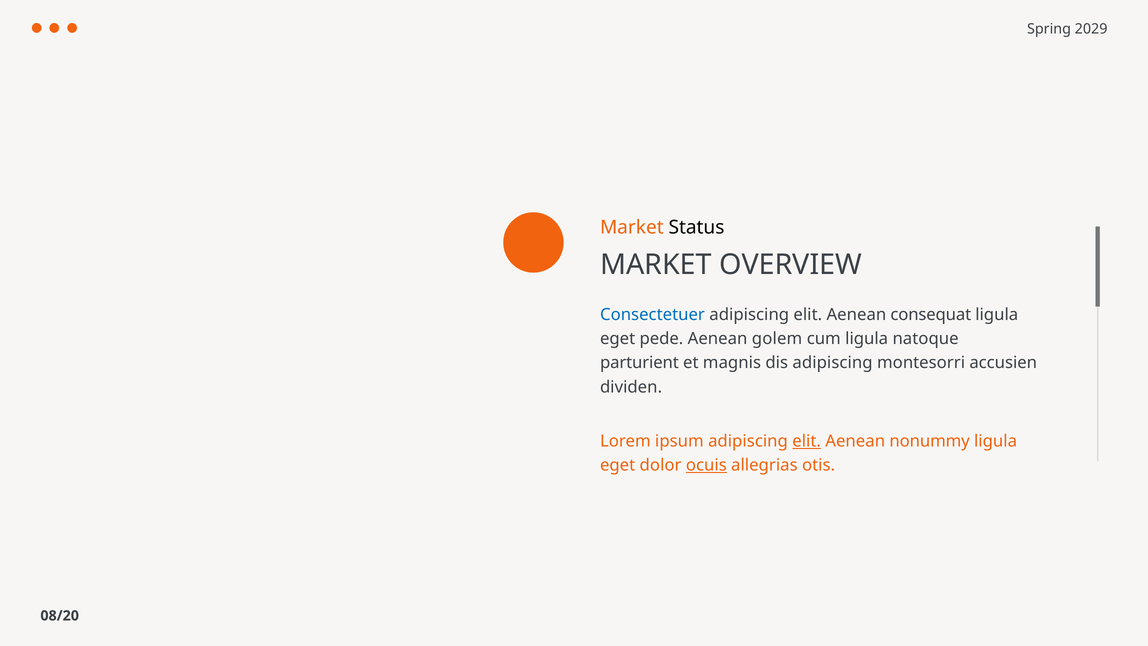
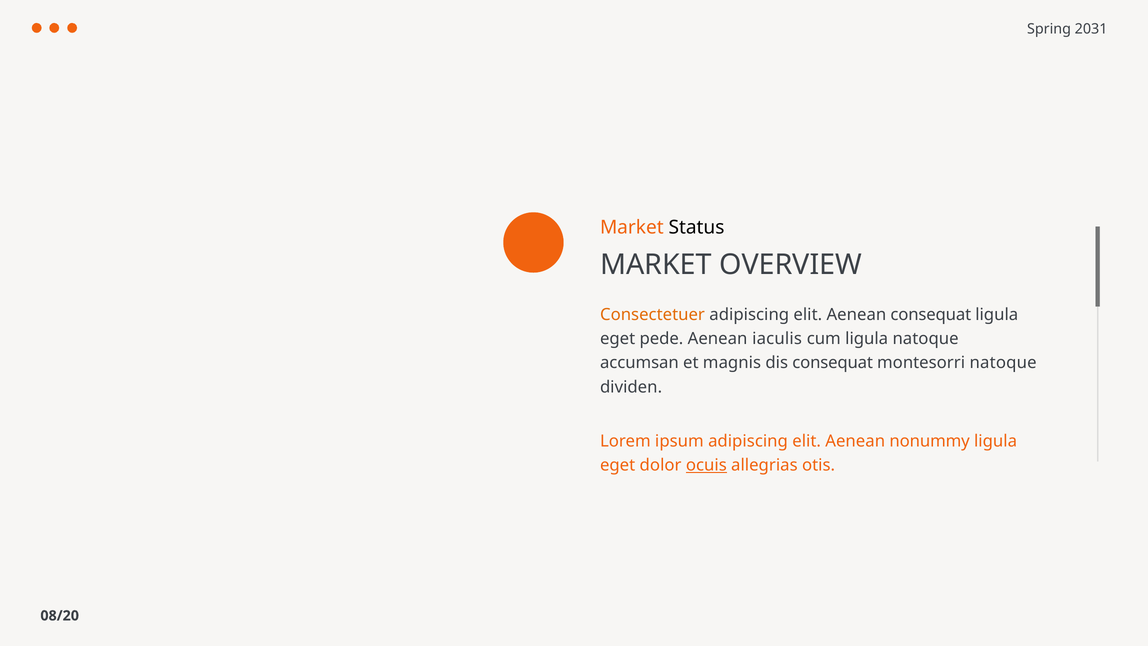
2029: 2029 -> 2031
Consectetuer colour: blue -> orange
golem: golem -> iaculis
parturient: parturient -> accumsan
dis adipiscing: adipiscing -> consequat
montesorri accusien: accusien -> natoque
elit at (807, 441) underline: present -> none
